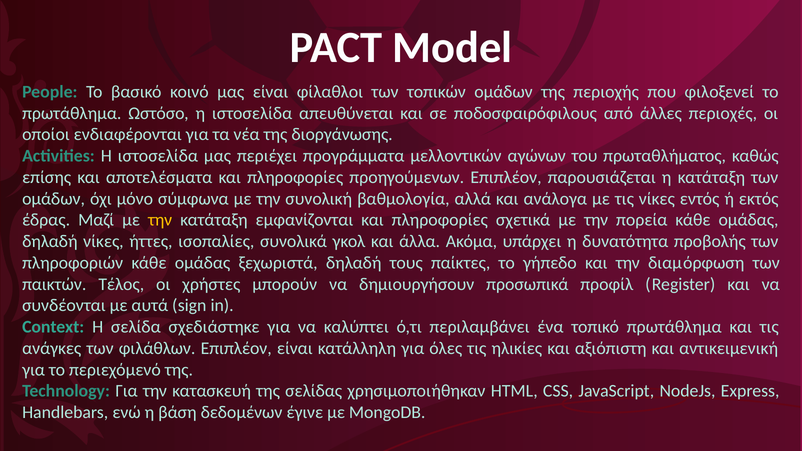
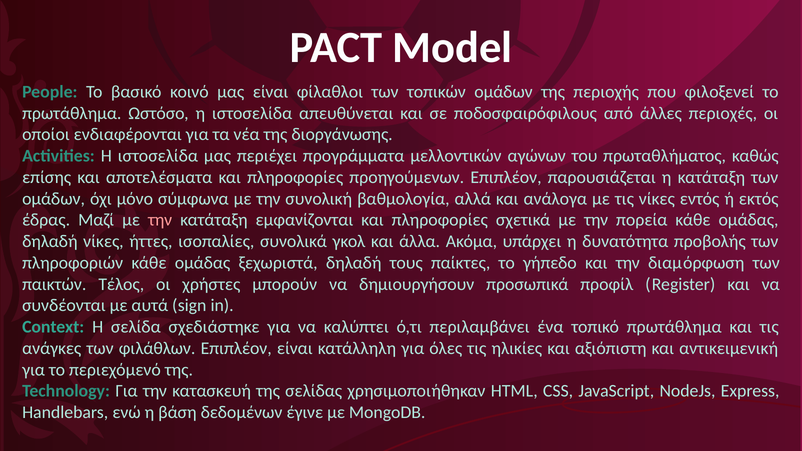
την at (160, 220) colour: yellow -> pink
